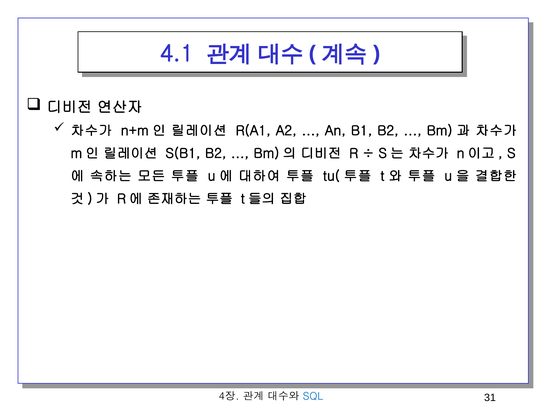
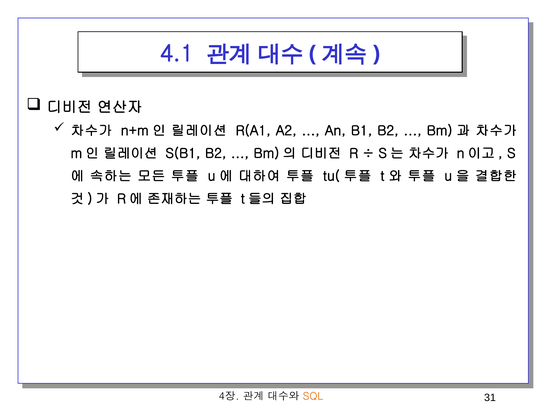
SQL colour: blue -> orange
